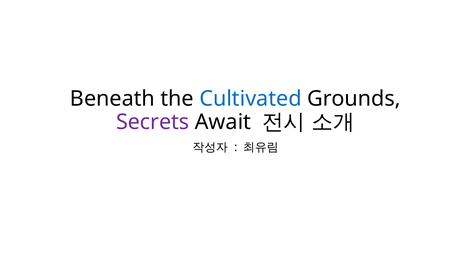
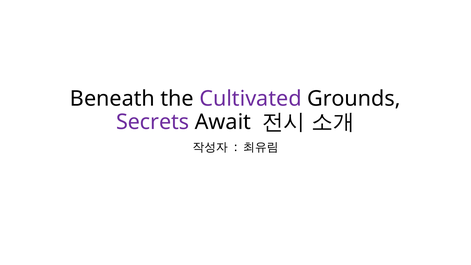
Cultivated colour: blue -> purple
